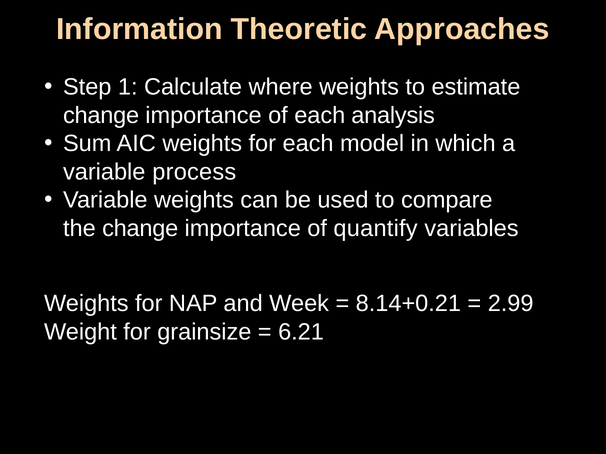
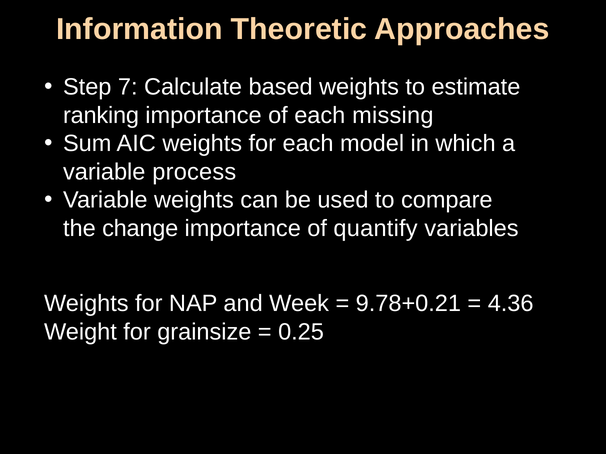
1: 1 -> 7
where: where -> based
change at (101, 115): change -> ranking
analysis: analysis -> missing
8.14+0.21: 8.14+0.21 -> 9.78+0.21
2.99: 2.99 -> 4.36
6.21: 6.21 -> 0.25
